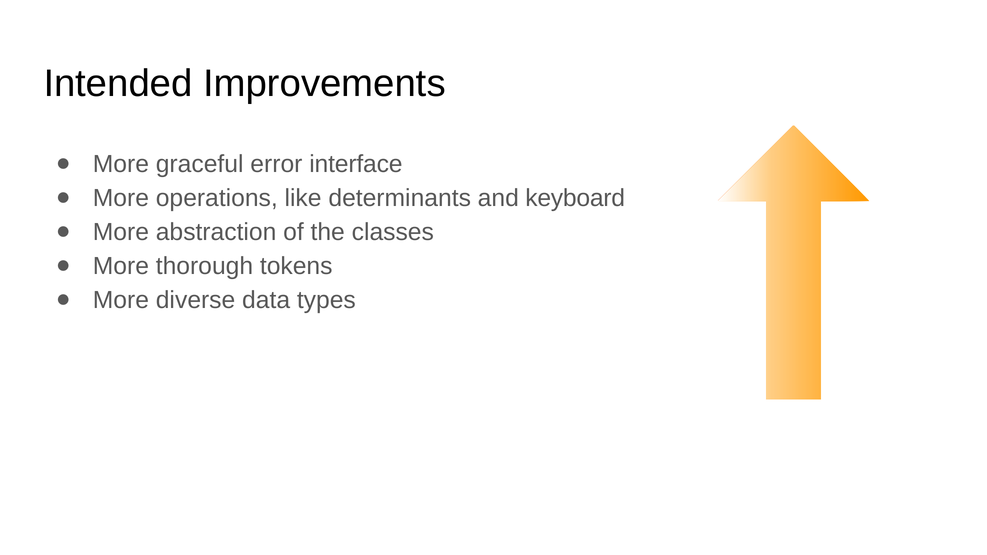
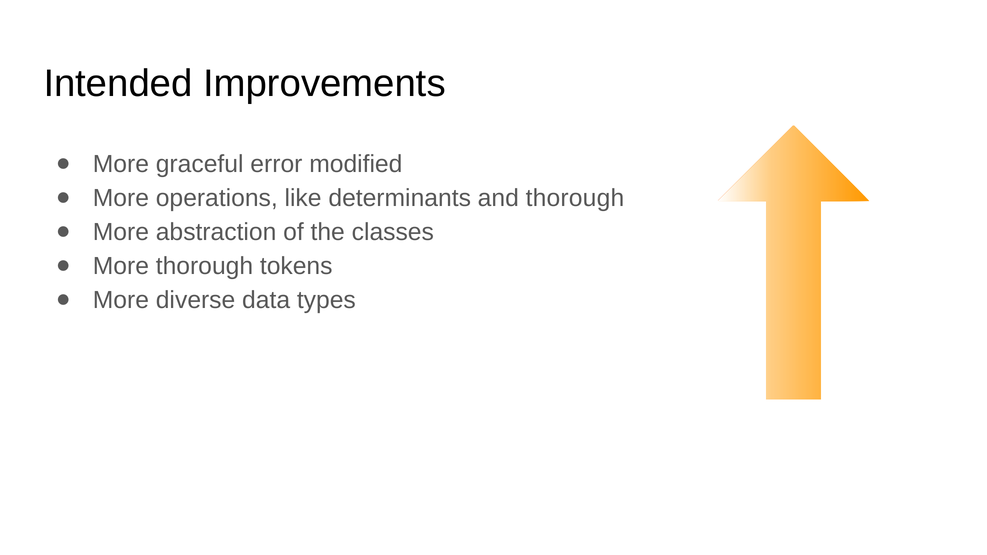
interface: interface -> modified
and keyboard: keyboard -> thorough
